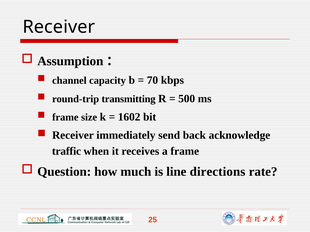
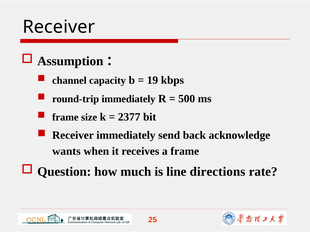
70: 70 -> 19
round-trip transmitting: transmitting -> immediately
1602: 1602 -> 2377
traffic: traffic -> wants
